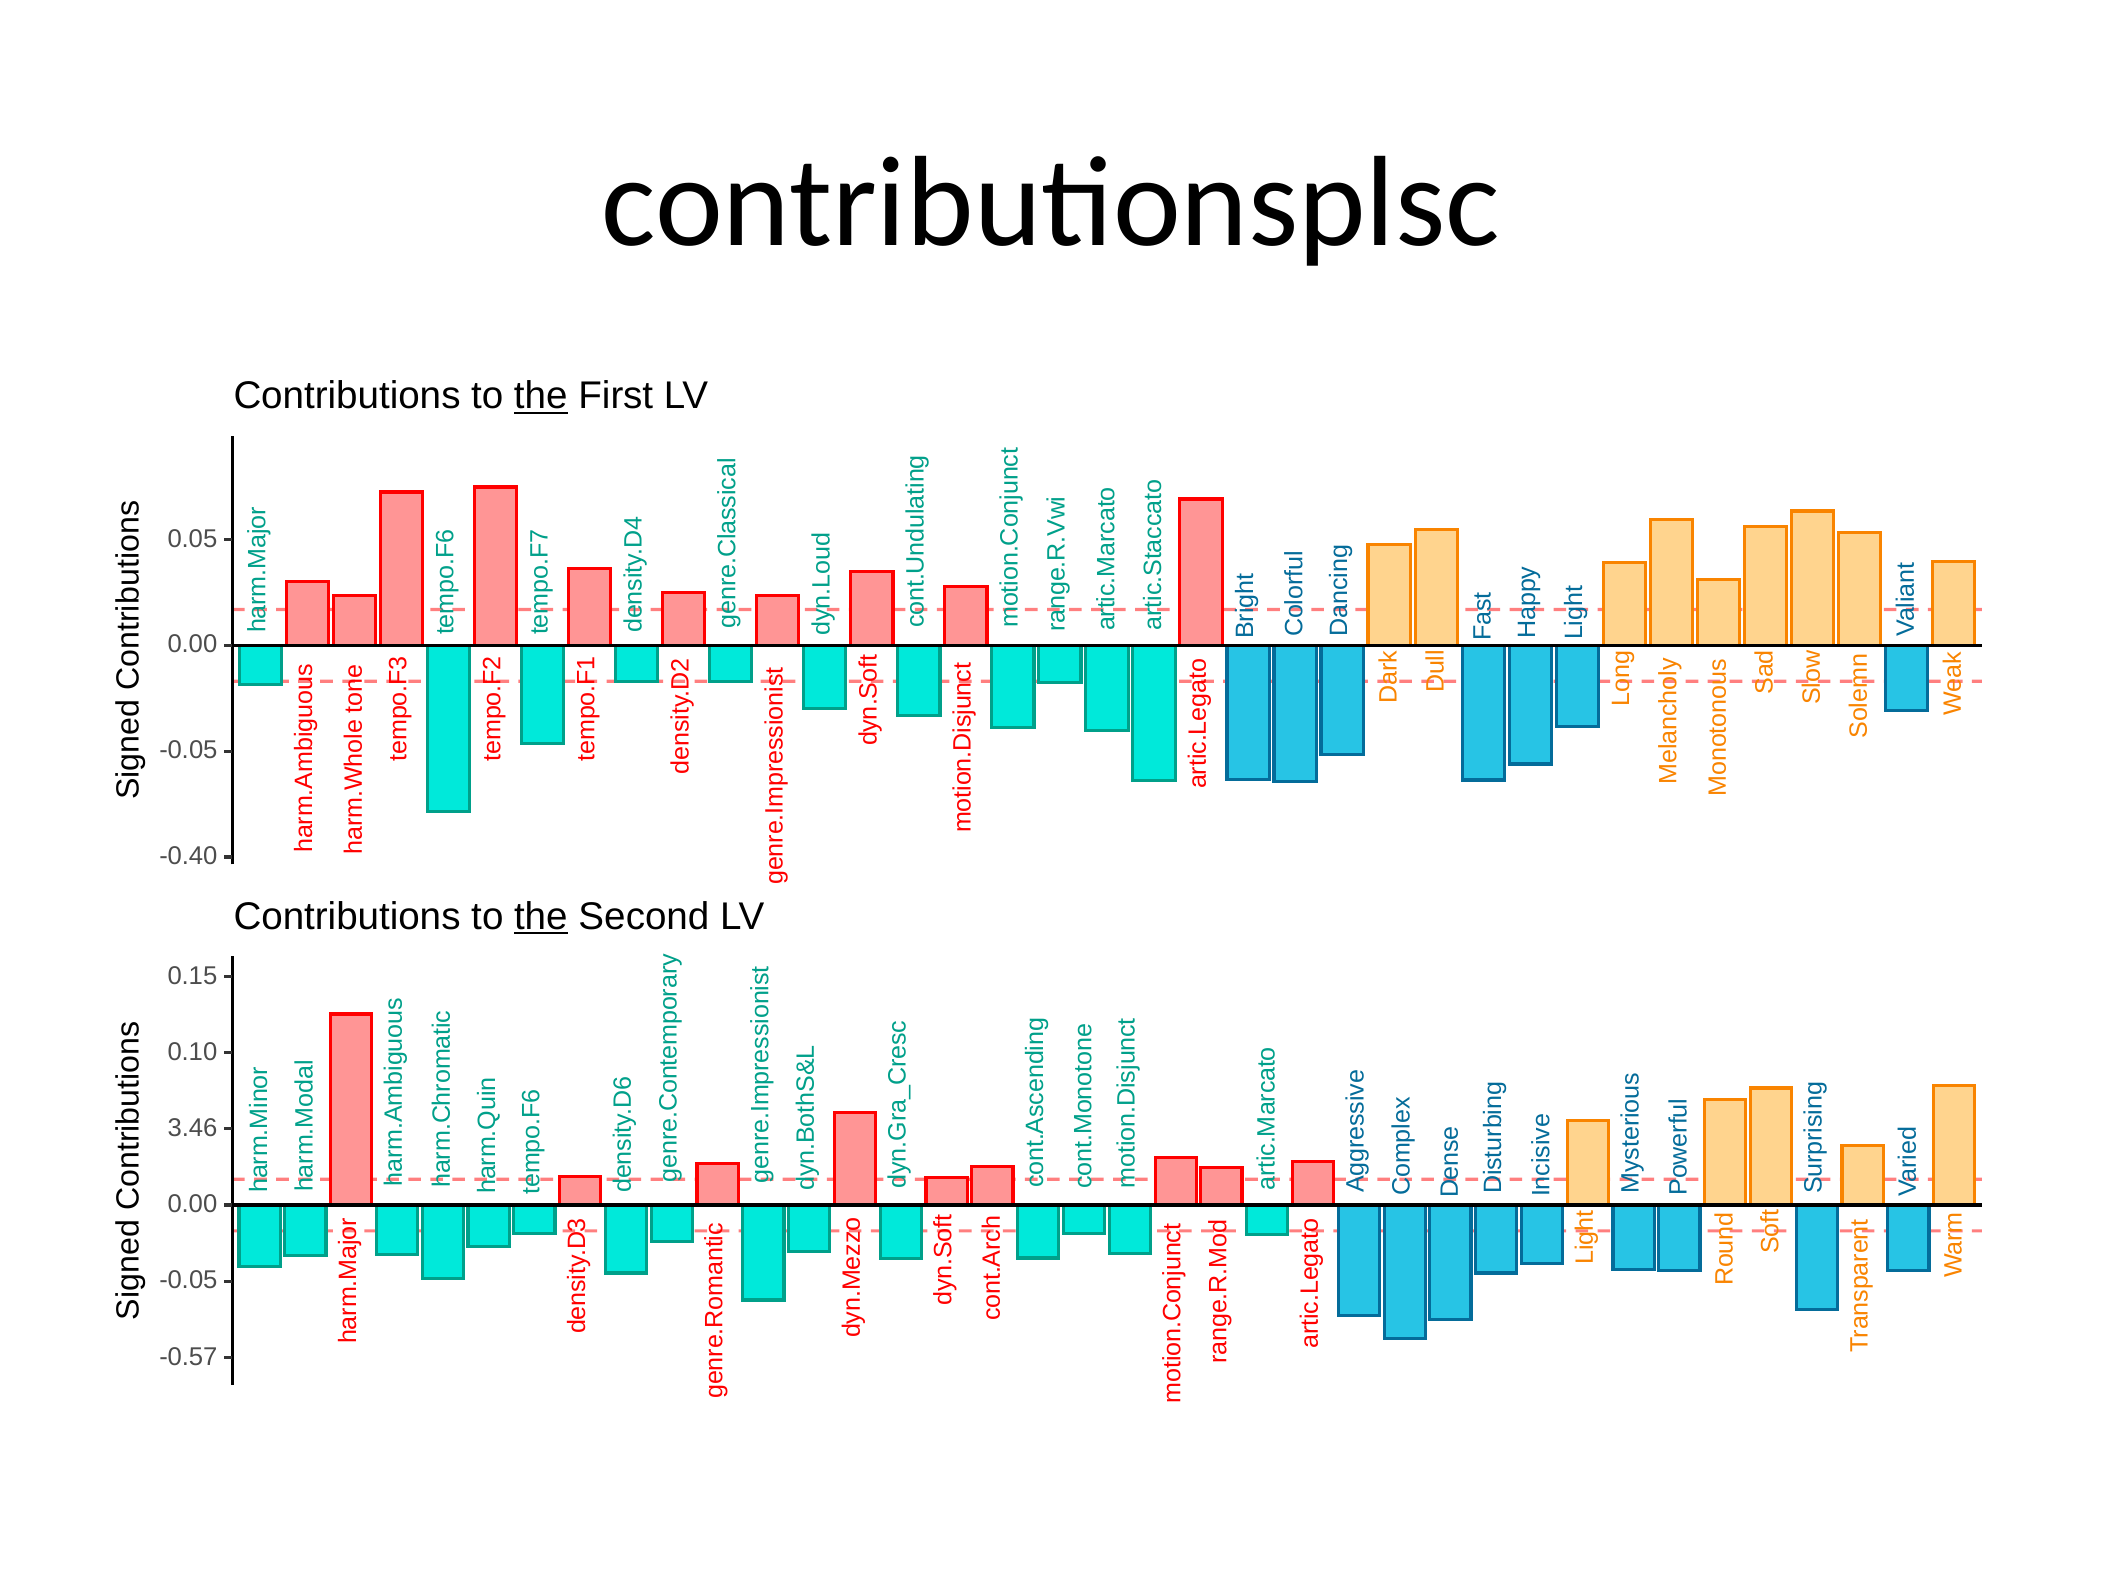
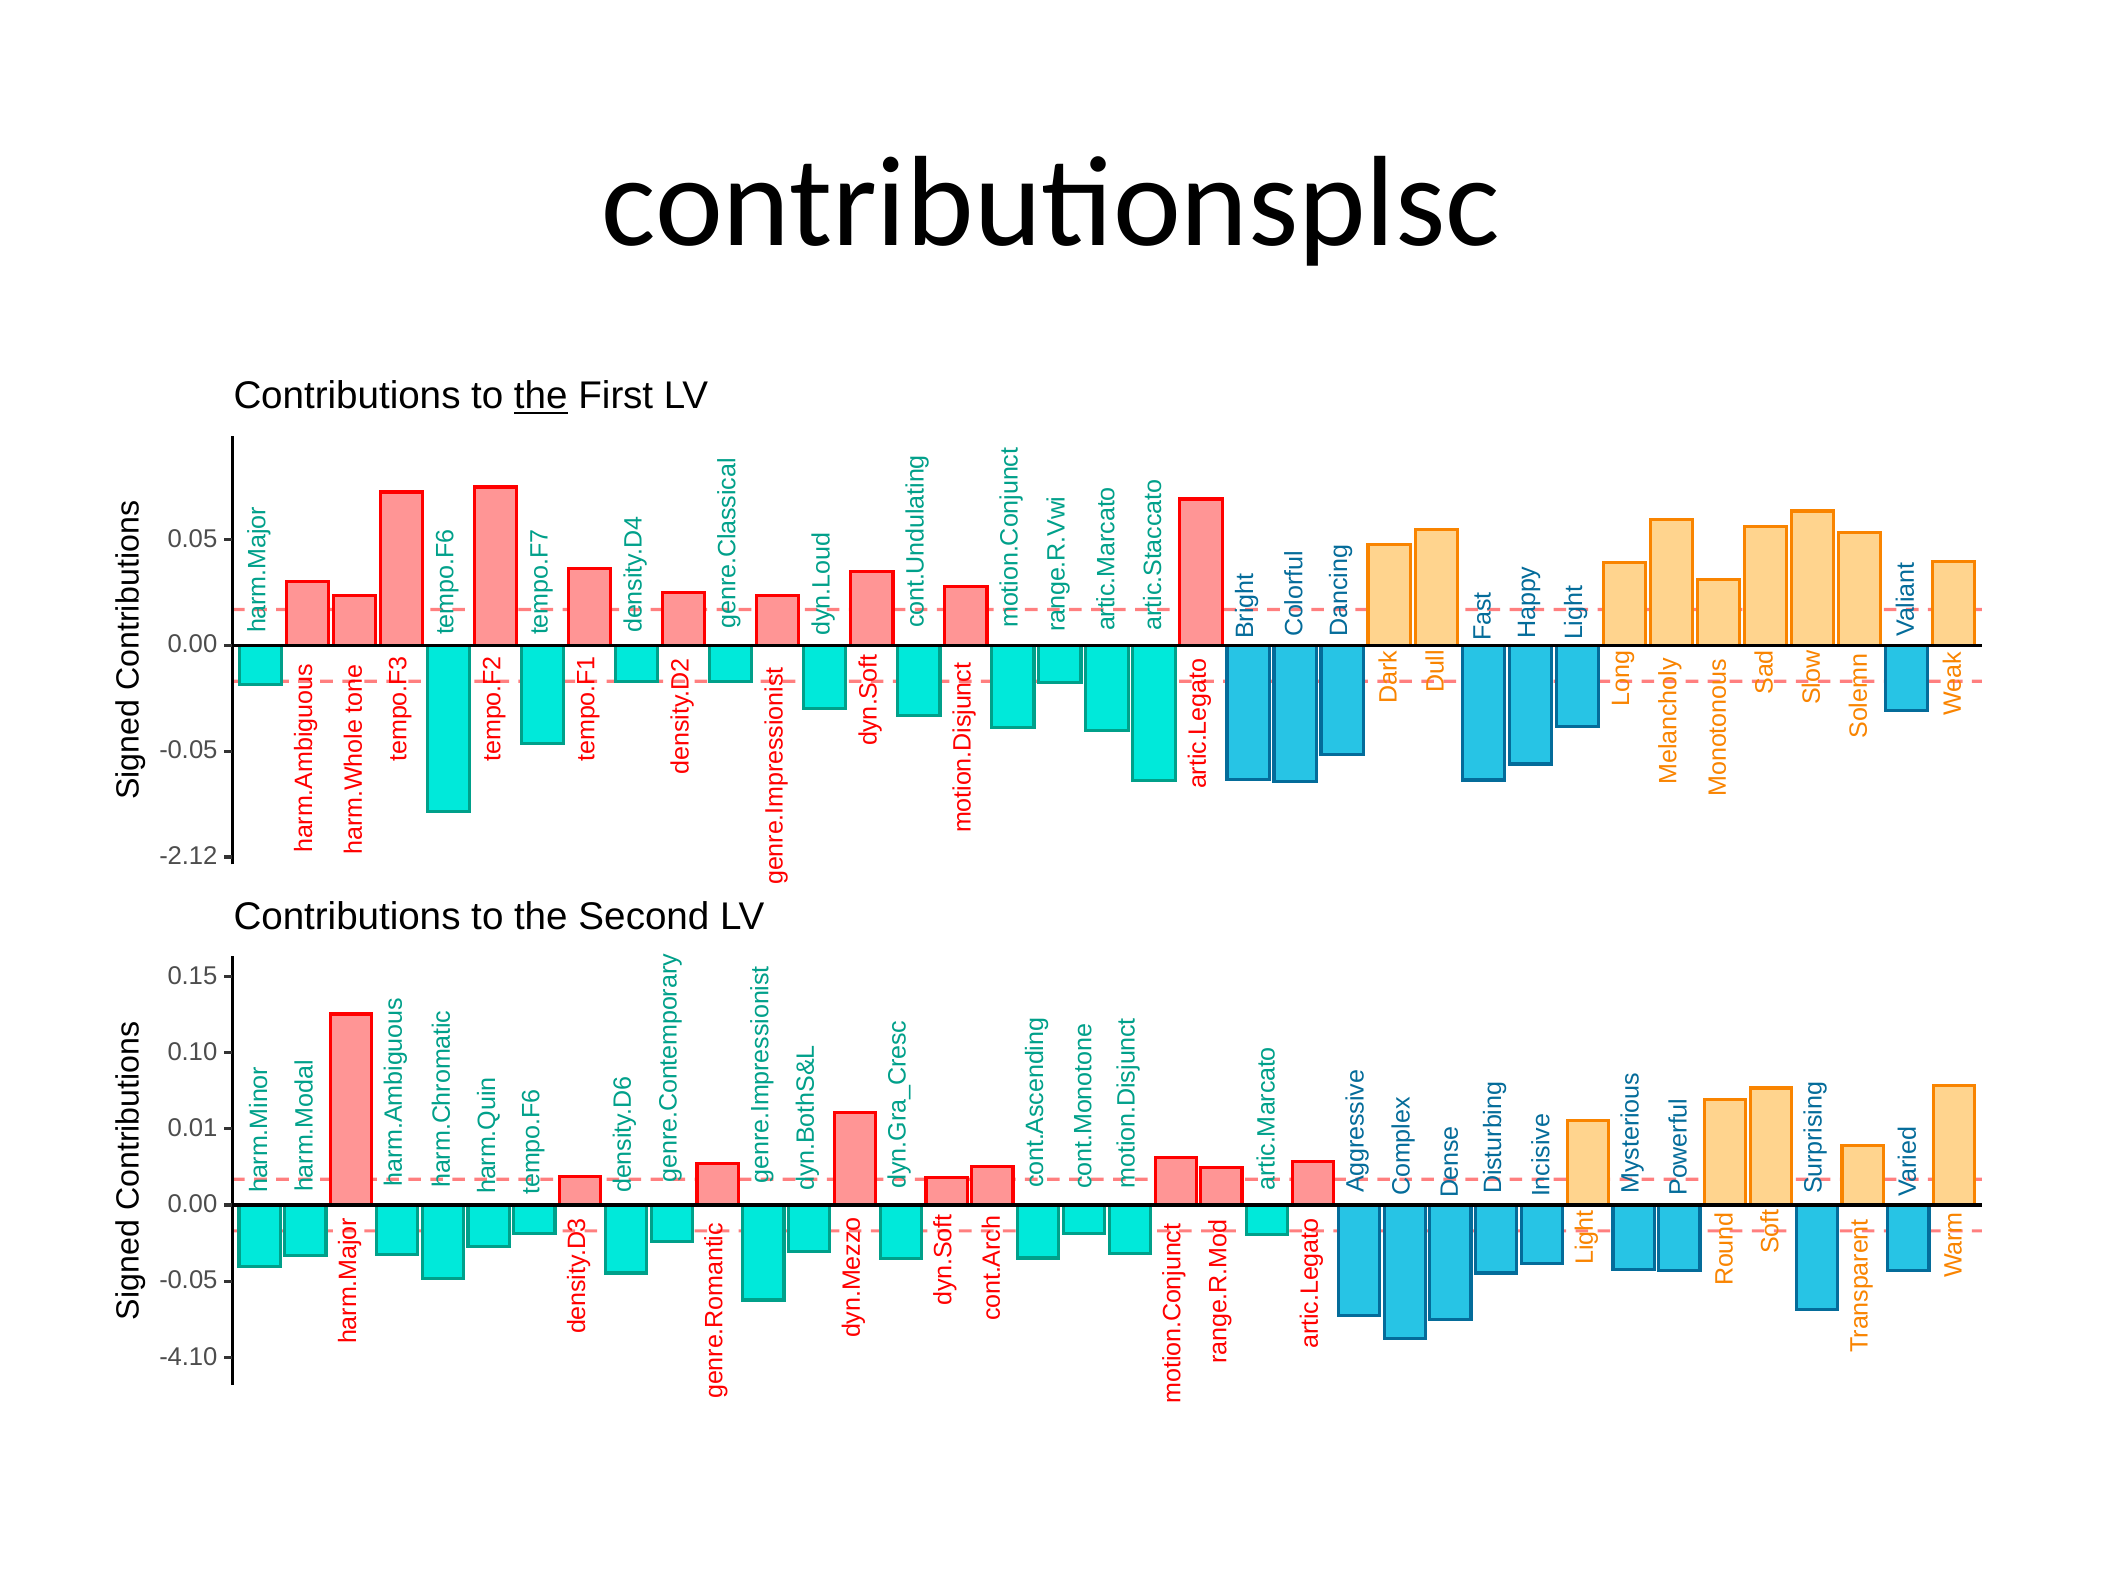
-0.40: -0.40 -> -2.12
the at (541, 917) underline: present -> none
3.46: 3.46 -> 0.01
-0.57: -0.57 -> -4.10
